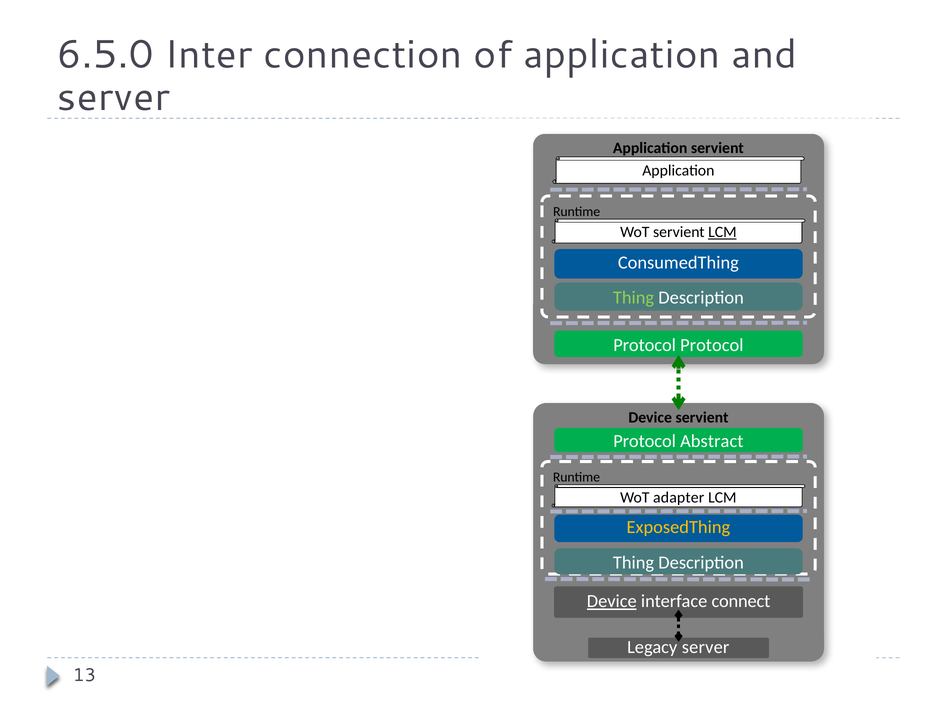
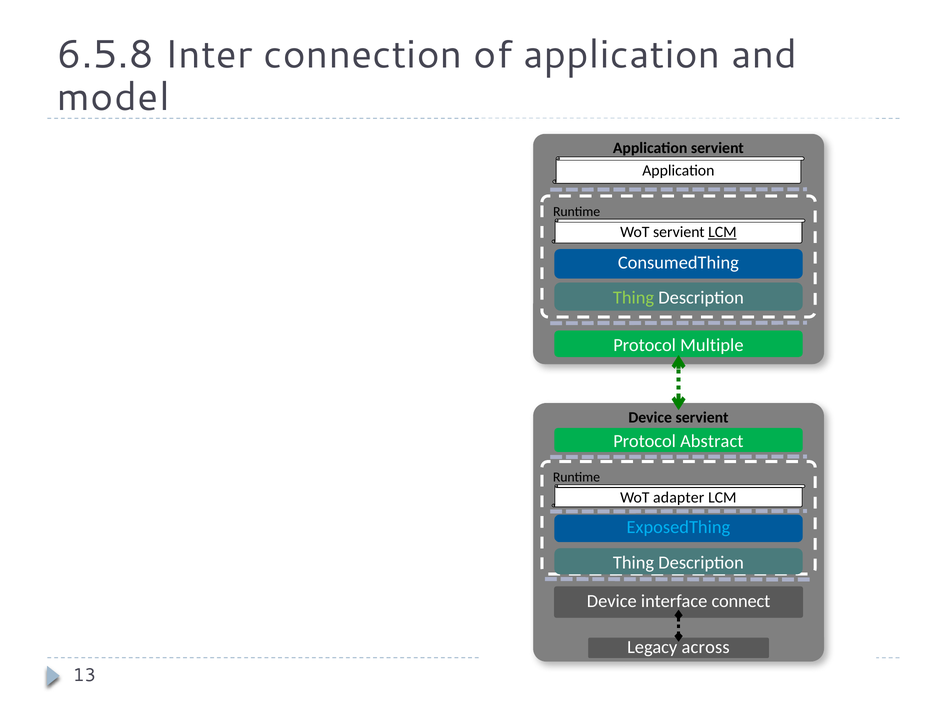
6.5.0: 6.5.0 -> 6.5.8
server at (113, 97): server -> model
Protocol at (712, 345): Protocol -> Multiple
ExposedThing colour: yellow -> light blue
Device at (612, 602) underline: present -> none
Legacy server: server -> across
